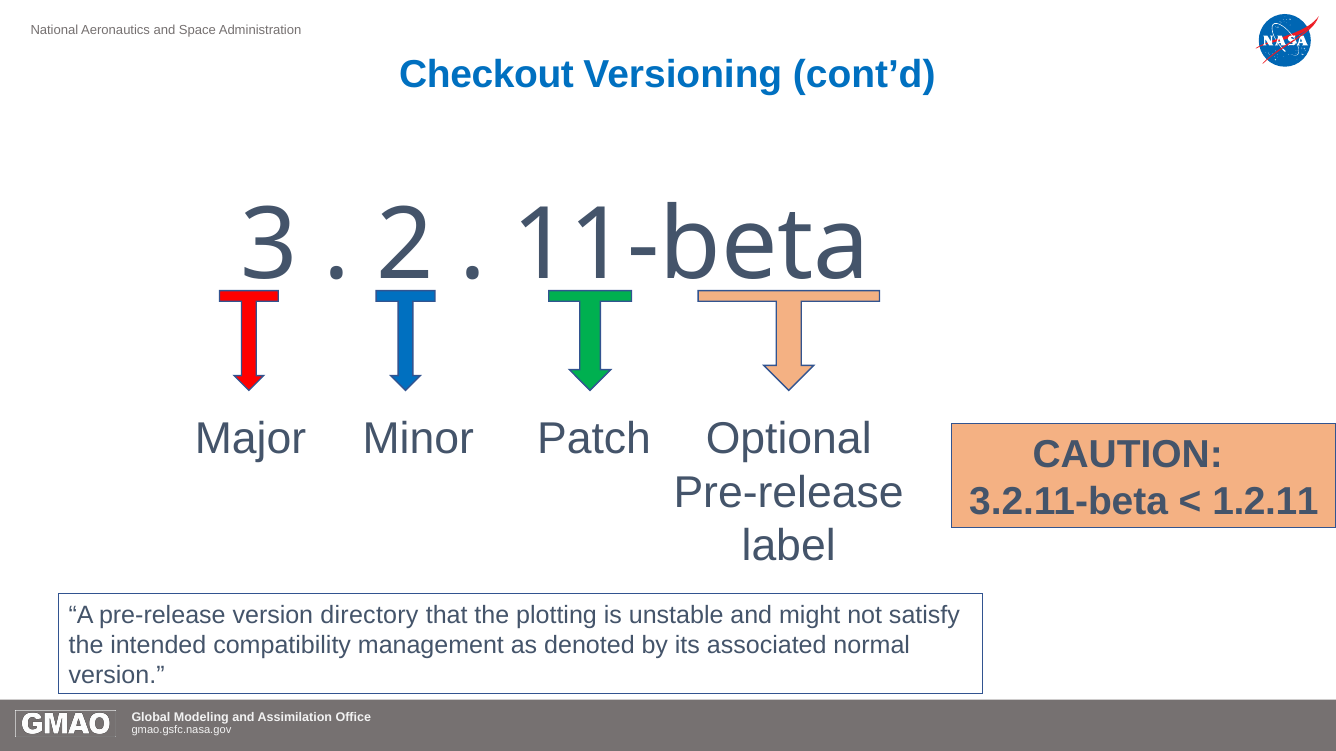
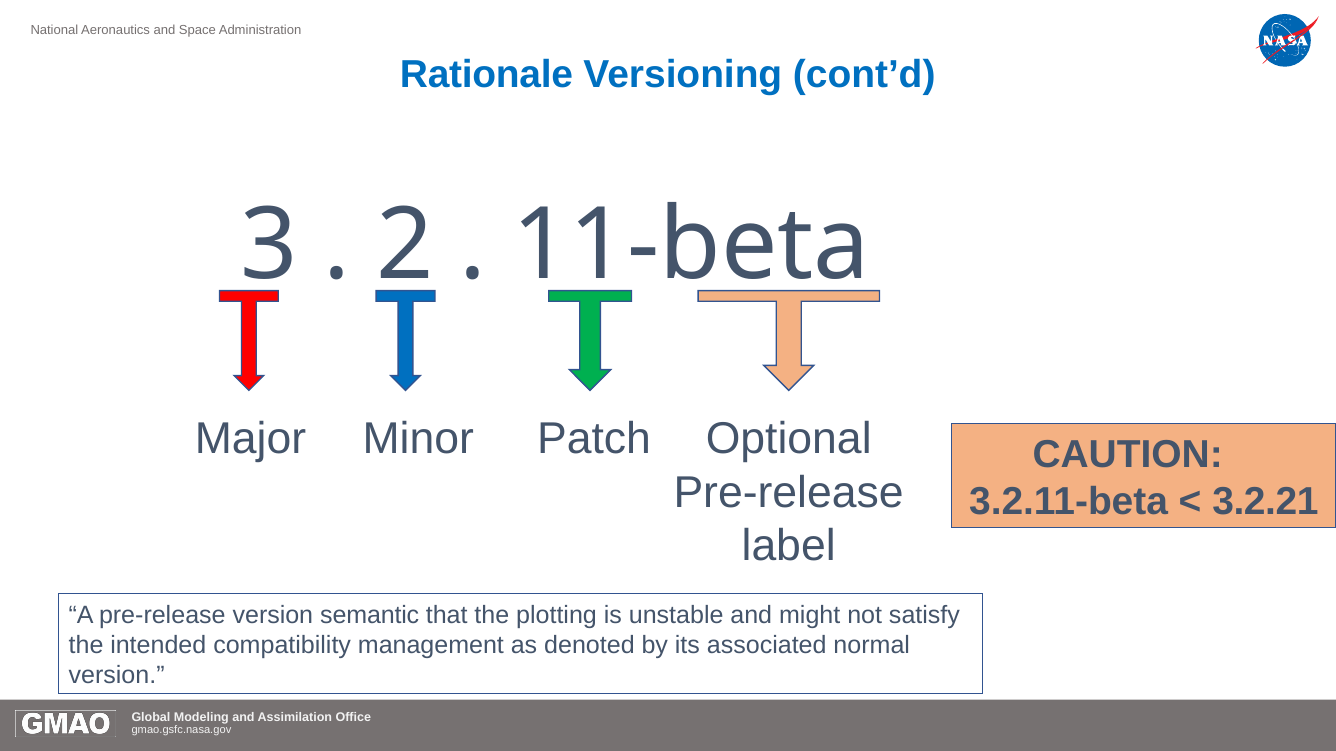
Checkout: Checkout -> Rationale
1.2.11: 1.2.11 -> 3.2.21
directory: directory -> semantic
